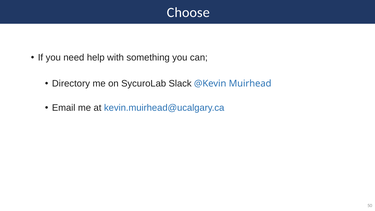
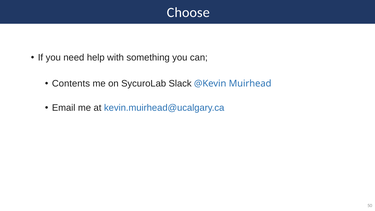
Directory: Directory -> Contents
